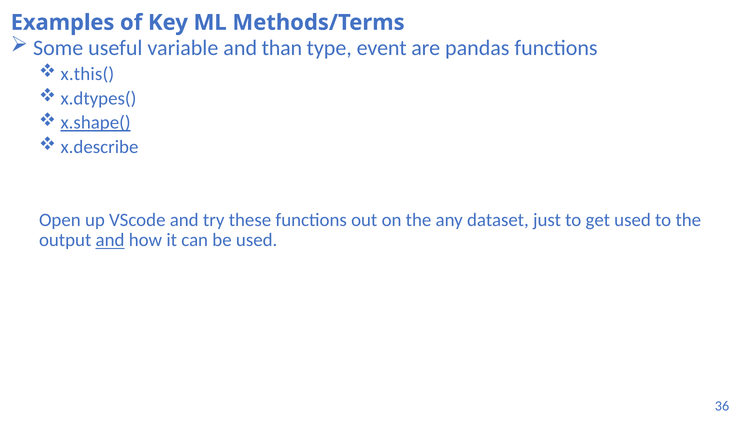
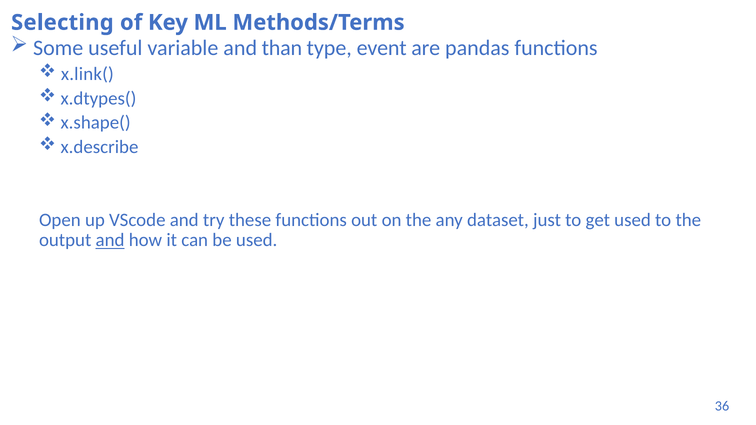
Examples: Examples -> Selecting
x.this(: x.this( -> x.link(
x.shape( underline: present -> none
